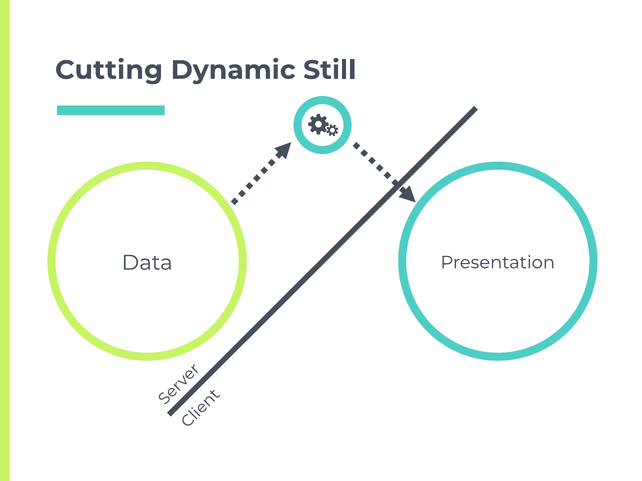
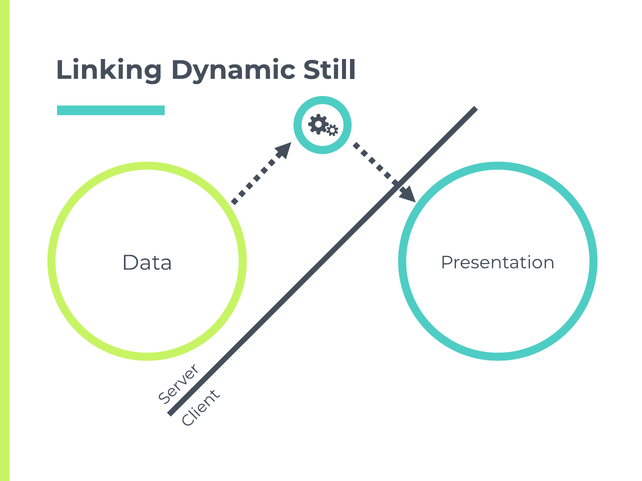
Cutting: Cutting -> Linking
